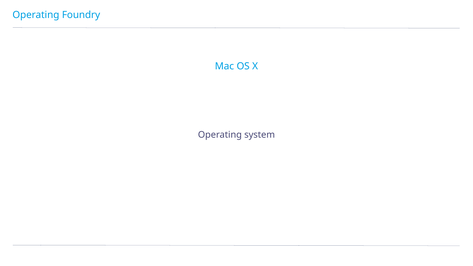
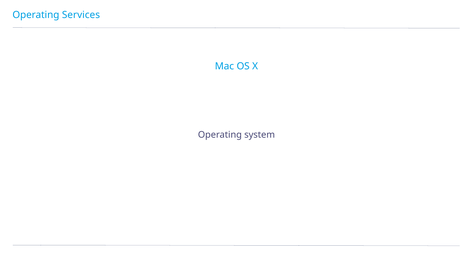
Foundry: Foundry -> Services
